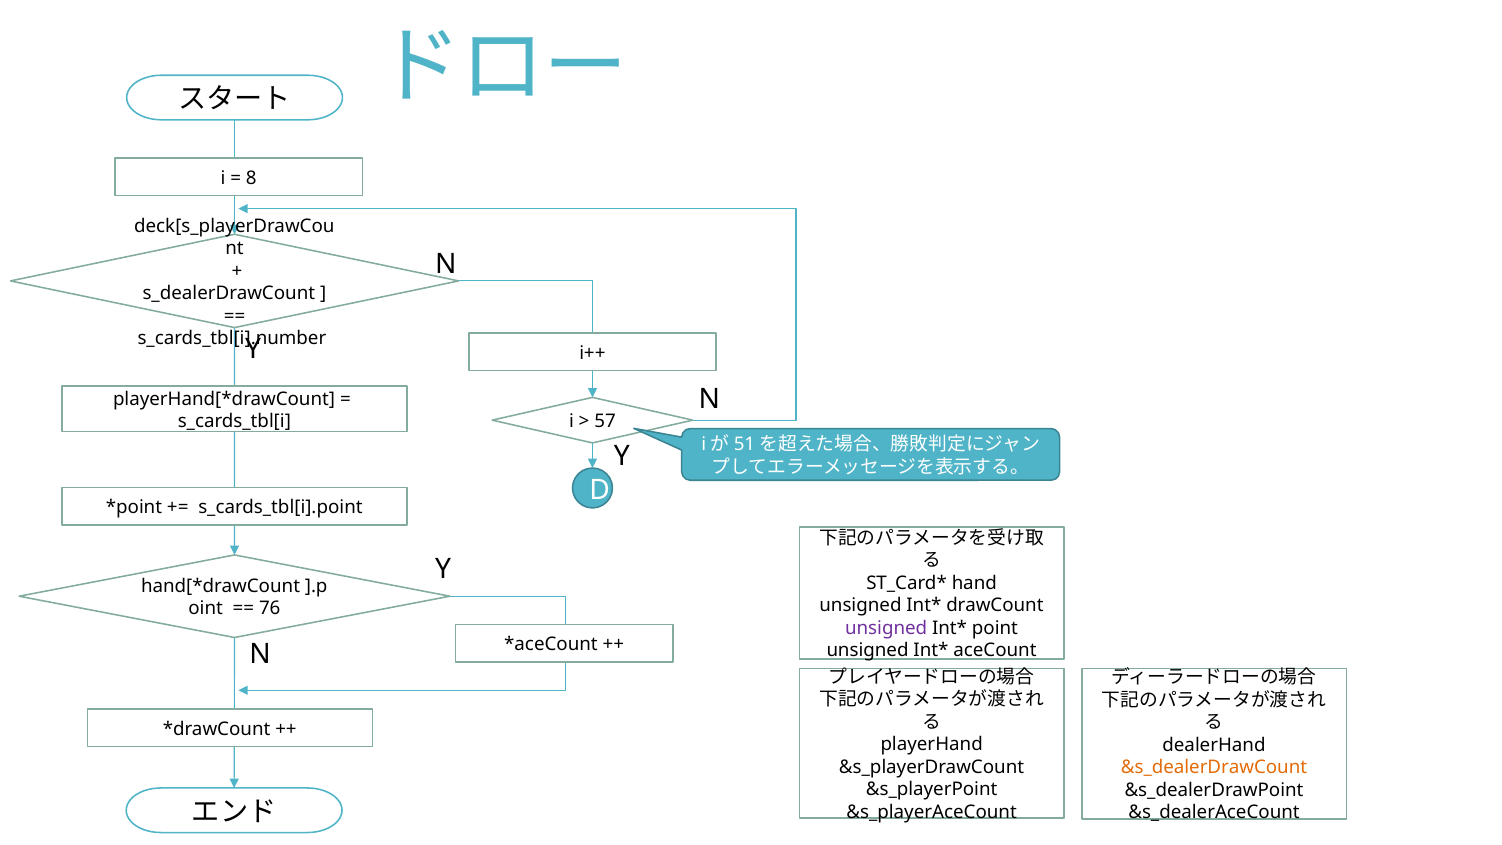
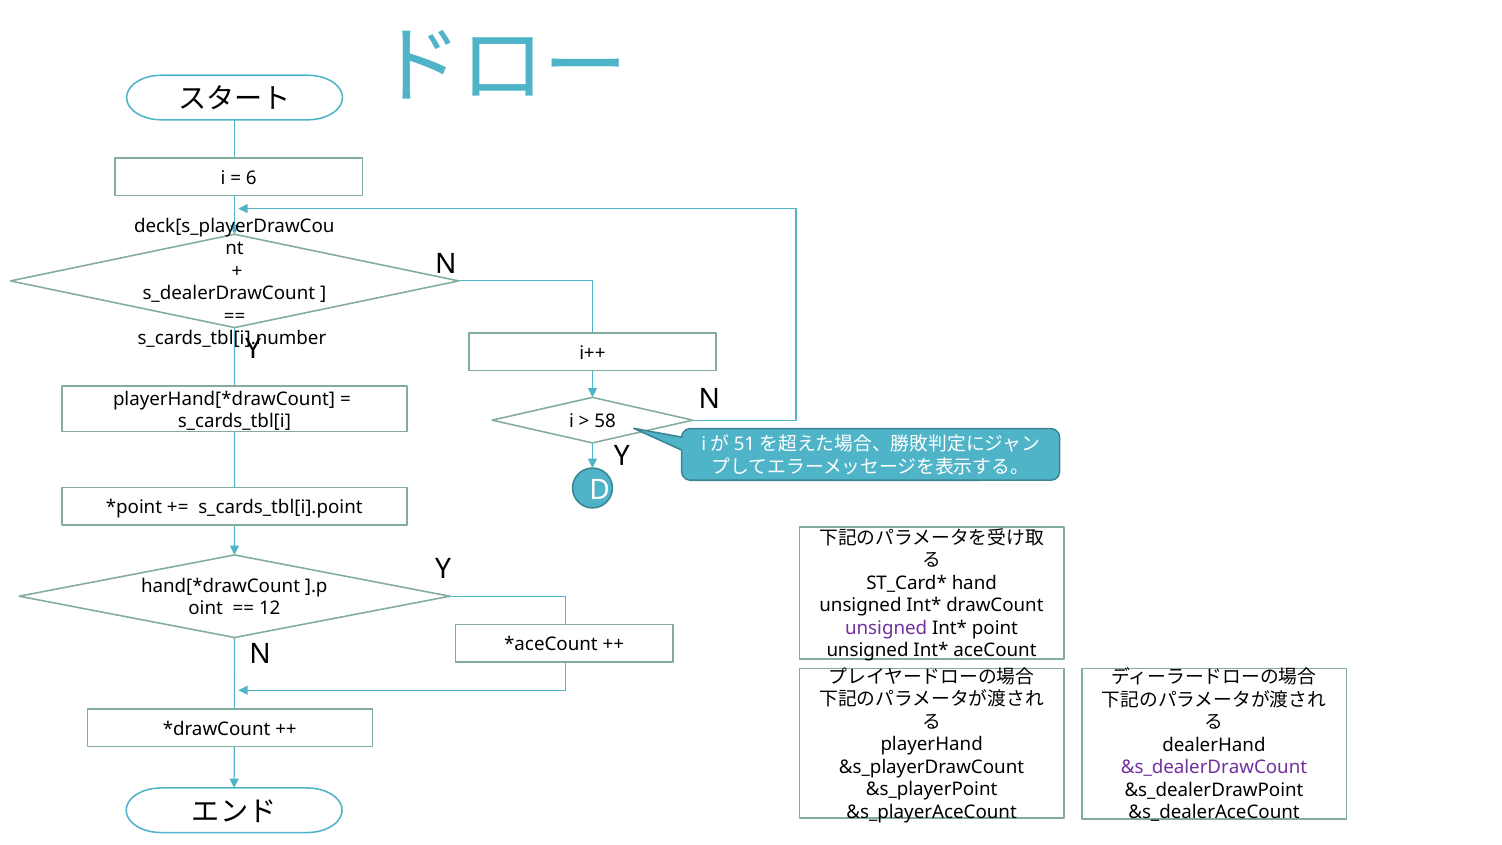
8: 8 -> 6
57: 57 -> 58
76: 76 -> 12
&s_dealerDrawCount colour: orange -> purple
